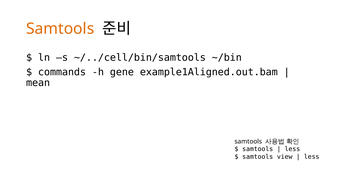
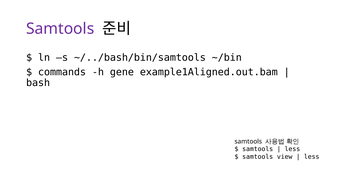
Samtools at (60, 29) colour: orange -> purple
~/../cell/bin/samtools: ~/../cell/bin/samtools -> ~/../bash/bin/samtools
mean: mean -> bash
